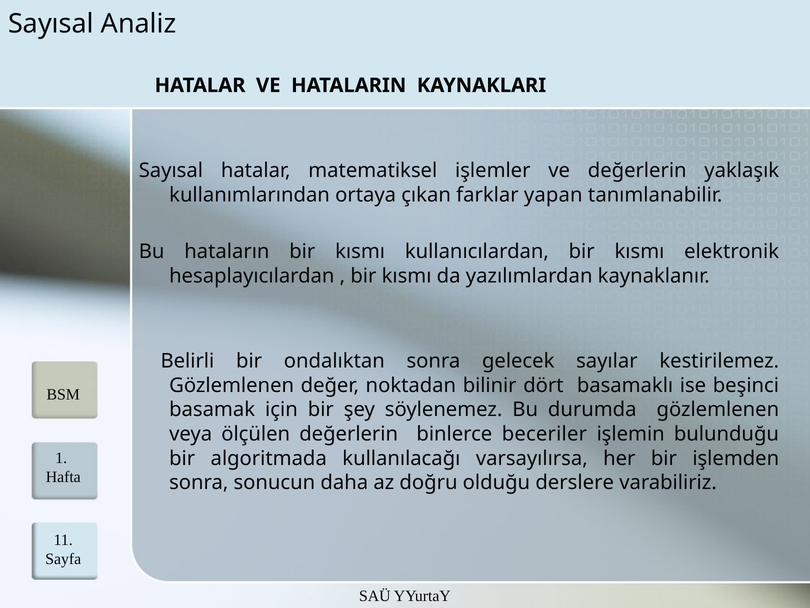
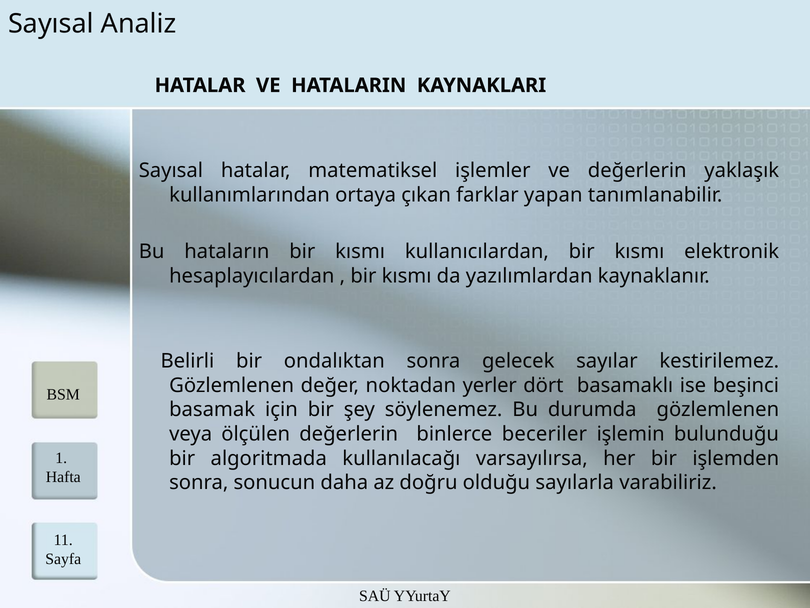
bilinir: bilinir -> yerler
derslere: derslere -> sayılarla
